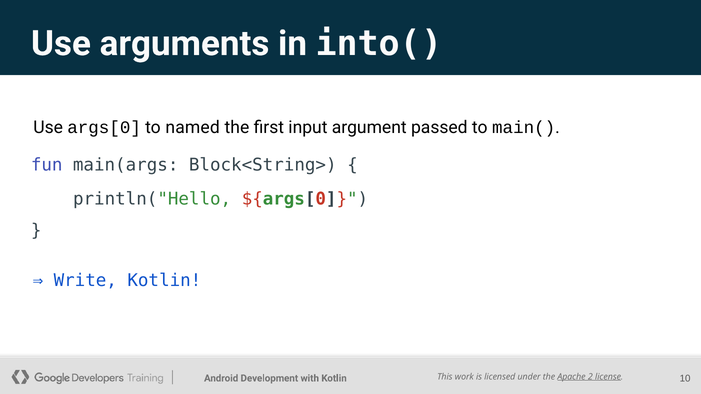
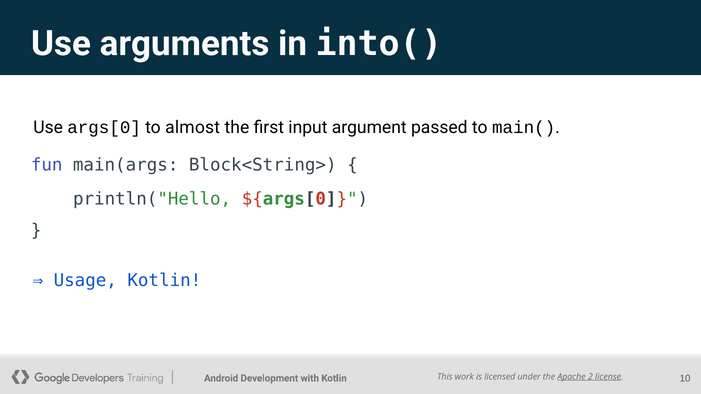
named: named -> almost
Write: Write -> Usage
